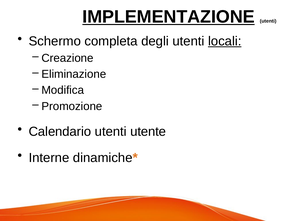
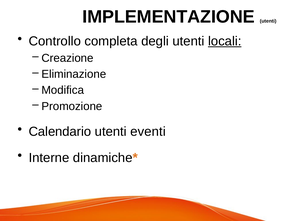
IMPLEMENTAZIONE underline: present -> none
Schermo: Schermo -> Controllo
utente: utente -> eventi
